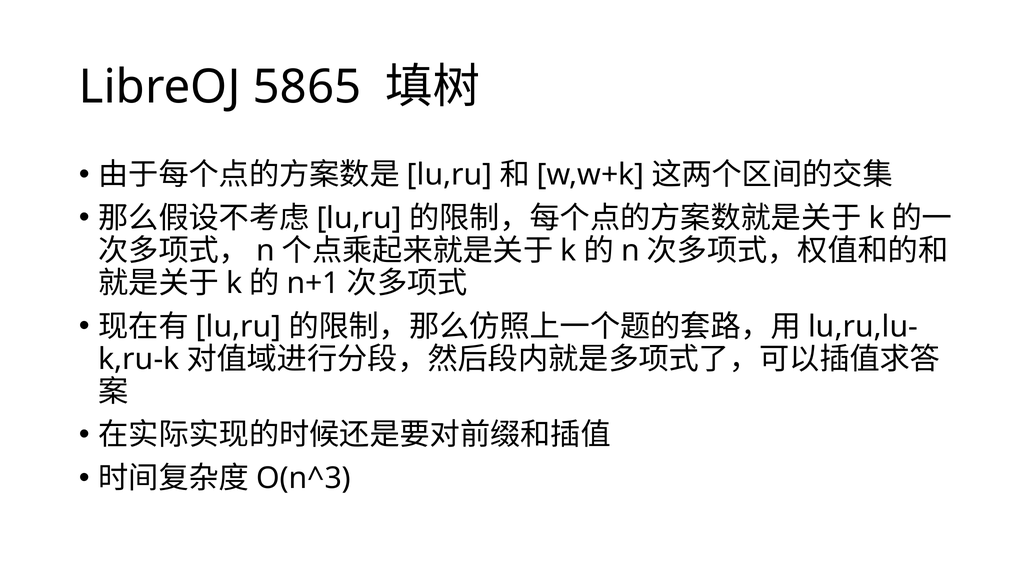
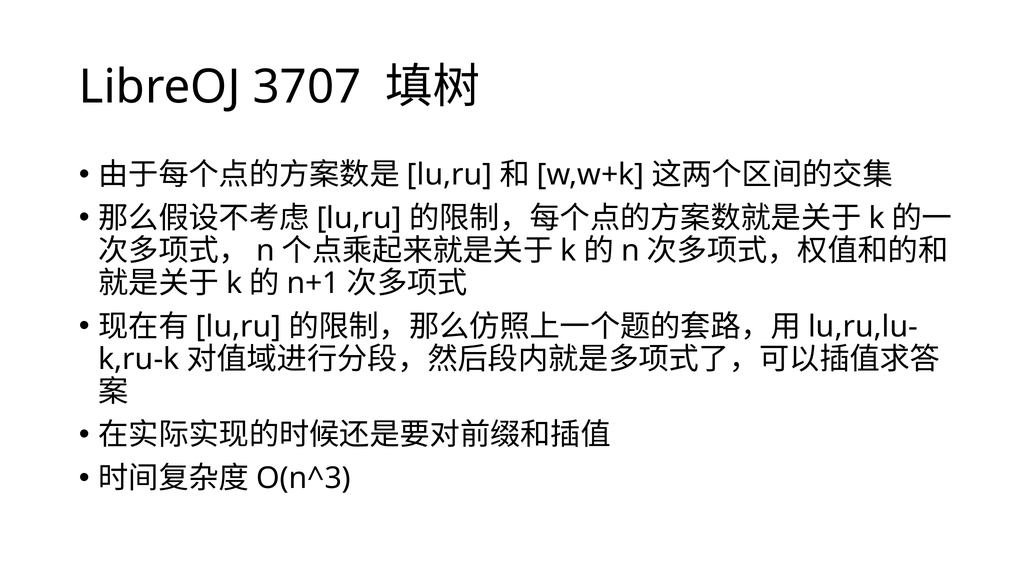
5865: 5865 -> 3707
